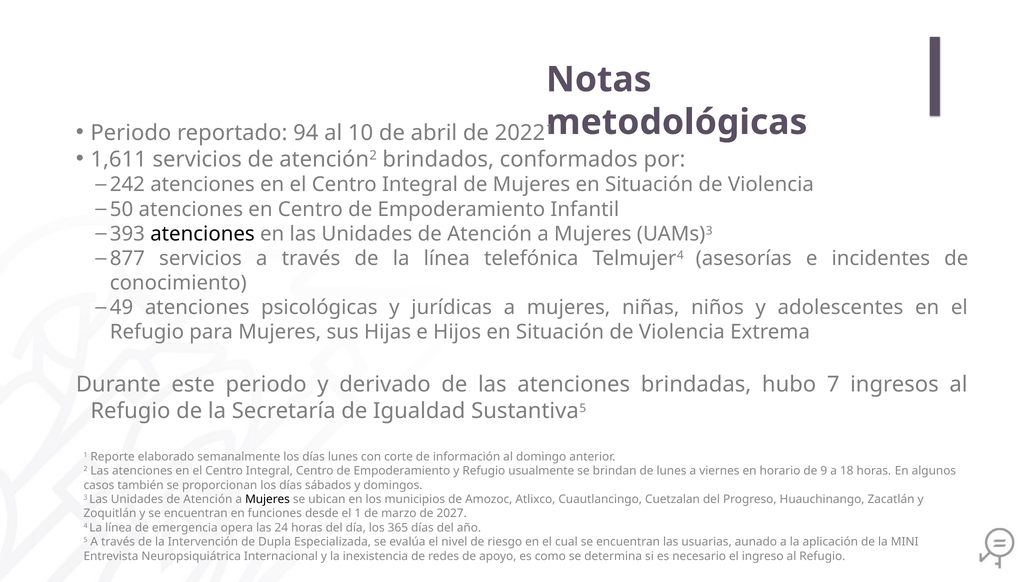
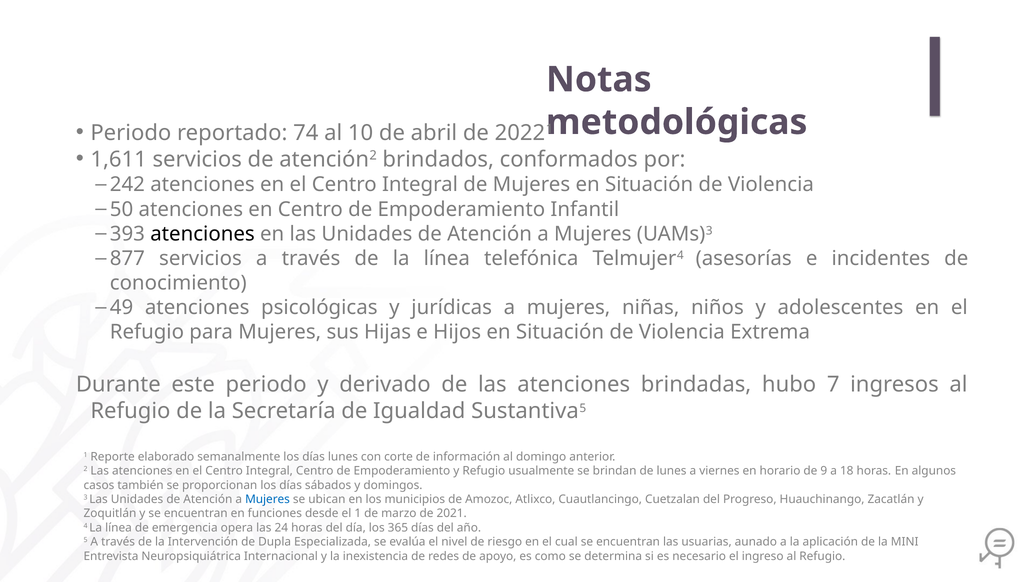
94: 94 -> 74
Mujeres at (268, 499) colour: black -> blue
2027: 2027 -> 2021
